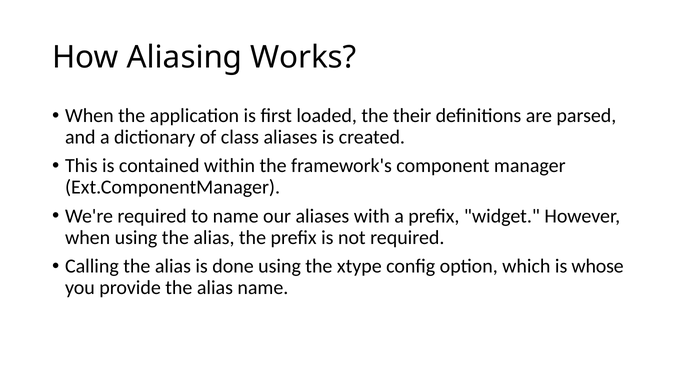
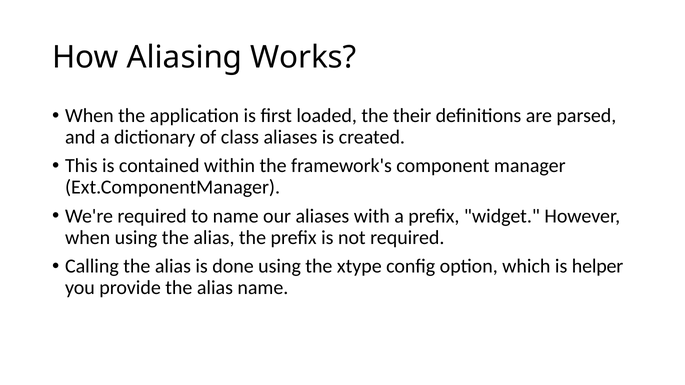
whose: whose -> helper
